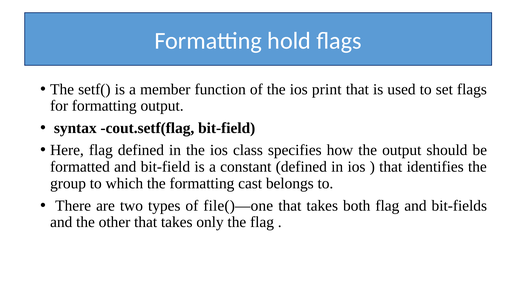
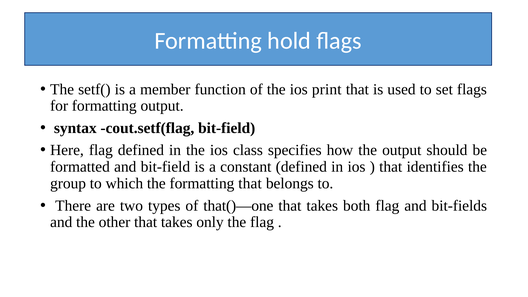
formatting cast: cast -> that
file()—one: file()—one -> that()—one
